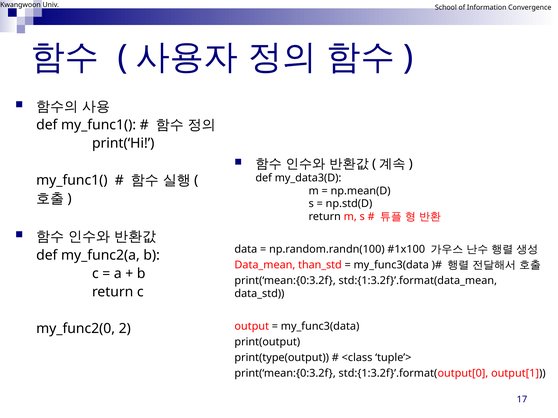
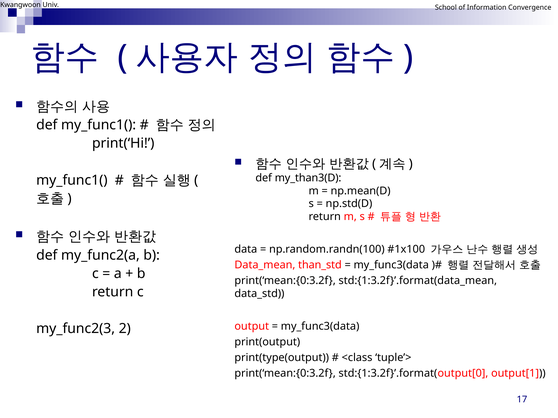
my_data3(D: my_data3(D -> my_than3(D
my_func2(0: my_func2(0 -> my_func2(3
